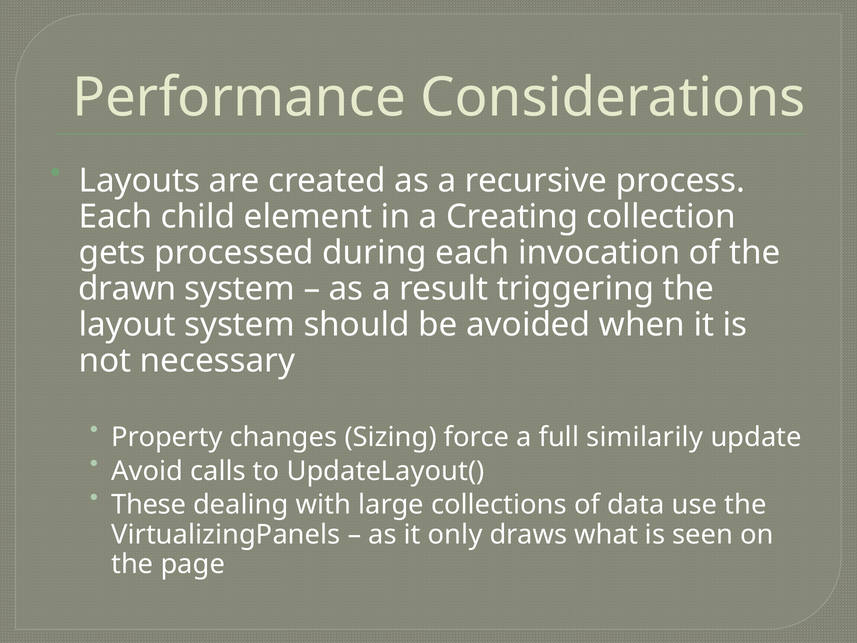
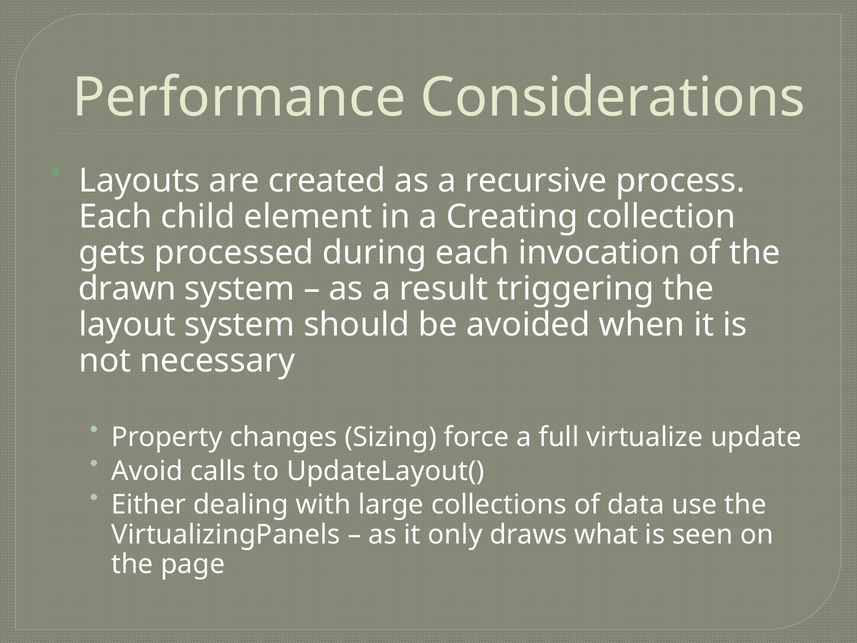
similarily: similarily -> virtualize
These: These -> Either
